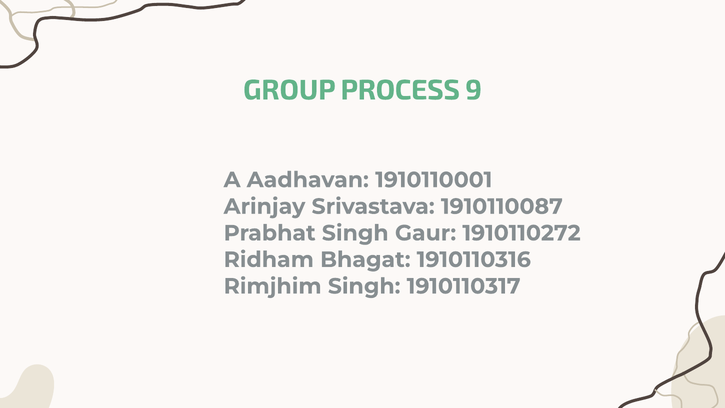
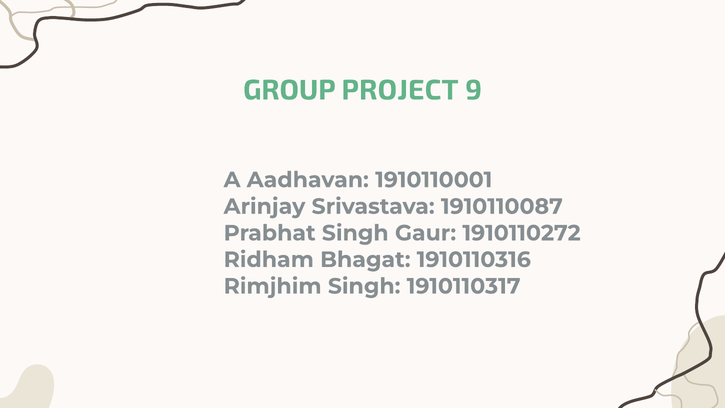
PROCESS: PROCESS -> PROJECT
